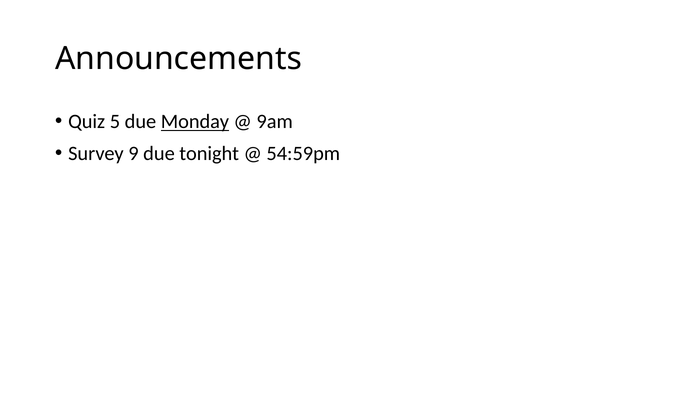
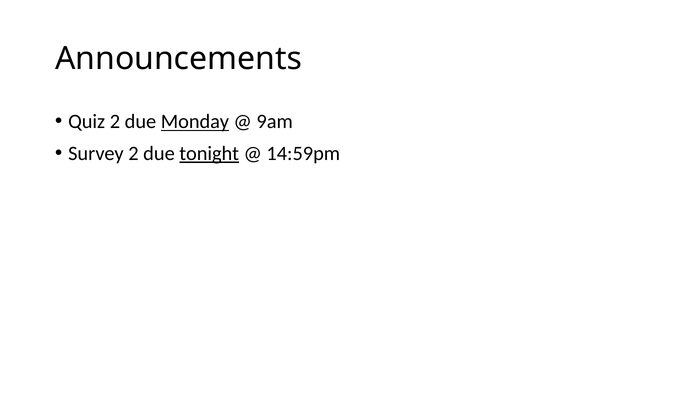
Quiz 5: 5 -> 2
Survey 9: 9 -> 2
tonight underline: none -> present
54:59pm: 54:59pm -> 14:59pm
